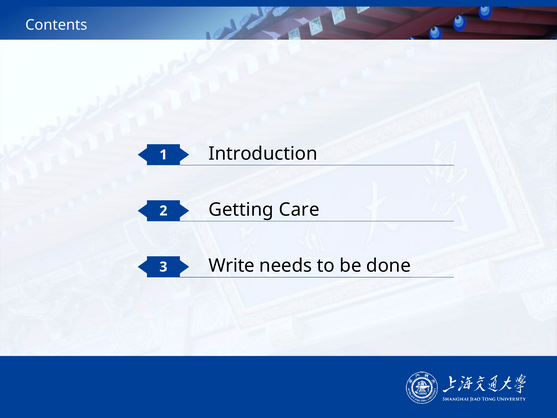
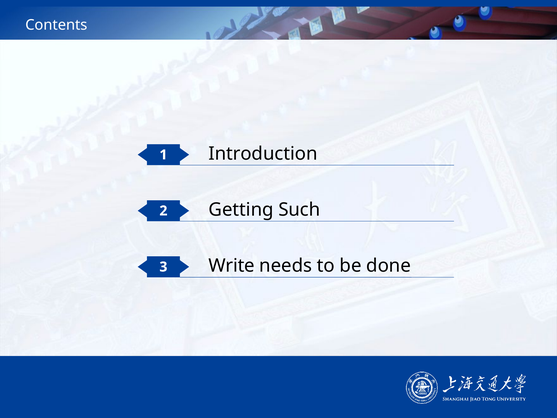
Care: Care -> Such
